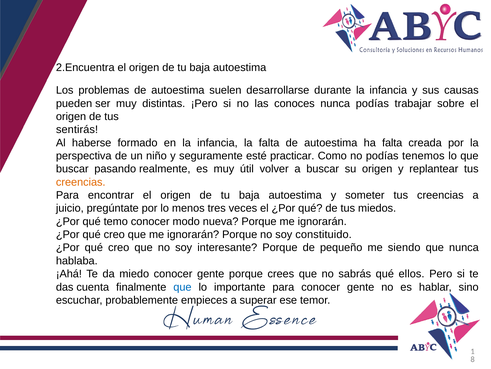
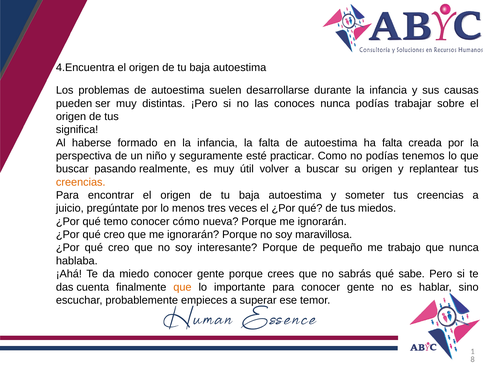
2.Encuentra: 2.Encuentra -> 4.Encuentra
sentirás: sentirás -> significa
modo: modo -> cómo
constituido: constituido -> maravillosa
siendo: siendo -> trabajo
ellos: ellos -> sabe
que at (182, 286) colour: blue -> orange
